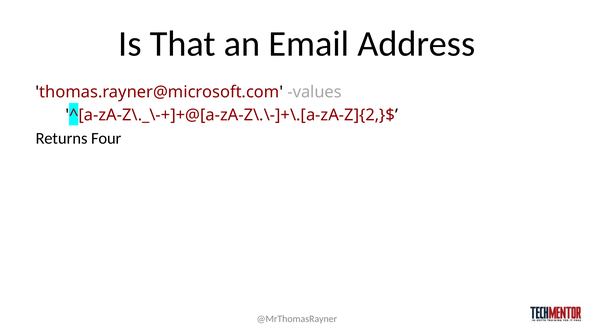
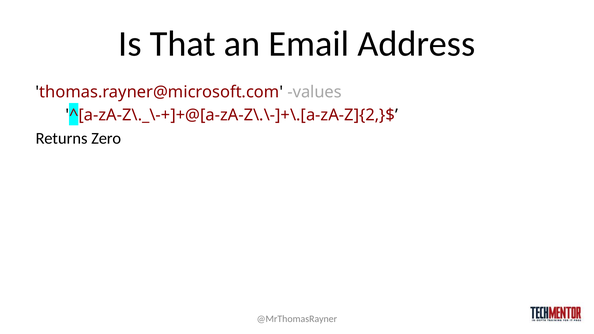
Four: Four -> Zero
